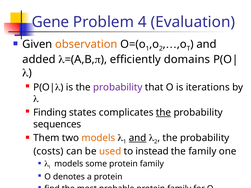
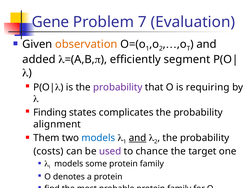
4: 4 -> 7
domains: domains -> segment
iterations: iterations -> requiring
the at (164, 113) underline: present -> none
sequences: sequences -> alignment
models at (98, 138) colour: orange -> blue
used colour: orange -> purple
instead: instead -> chance
the family: family -> target
